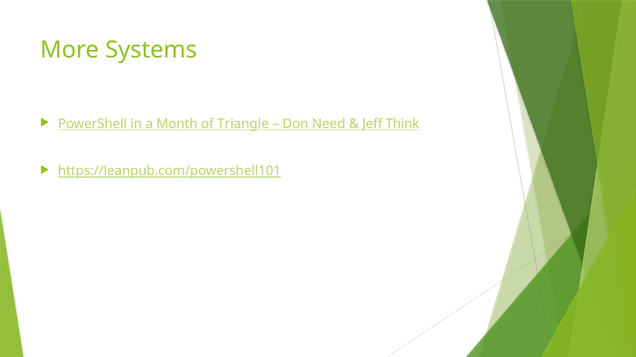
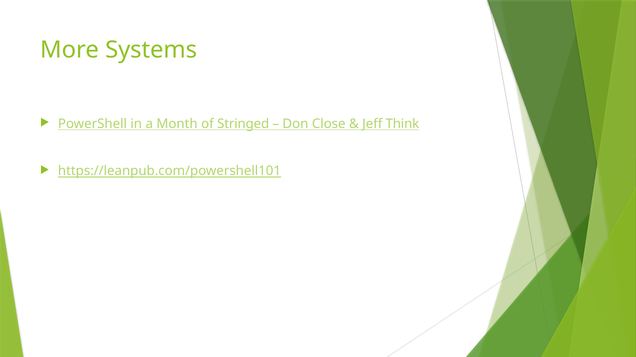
Triangle: Triangle -> Stringed
Need: Need -> Close
